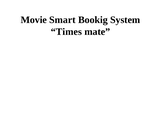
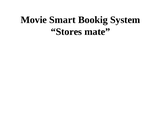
Times: Times -> Stores
